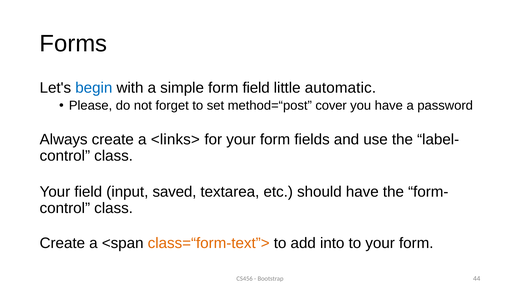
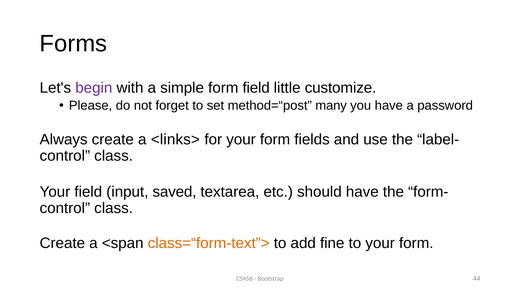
begin colour: blue -> purple
automatic: automatic -> customize
cover: cover -> many
into: into -> fine
